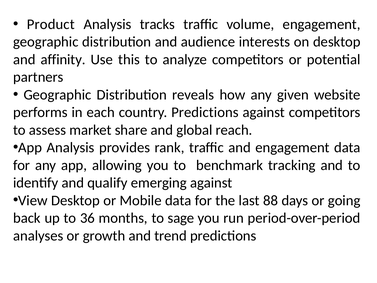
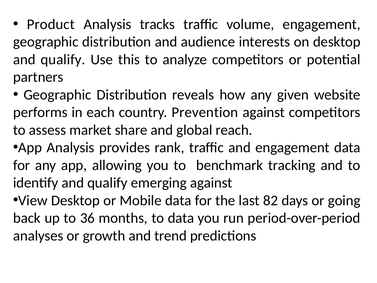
affinity at (63, 59): affinity -> qualify
country Predictions: Predictions -> Prevention
88: 88 -> 82
to sage: sage -> data
